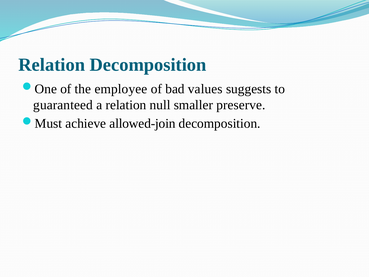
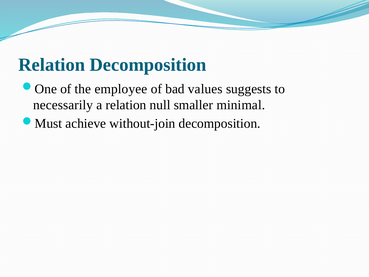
guaranteed: guaranteed -> necessarily
preserve: preserve -> minimal
allowed-join: allowed-join -> without-join
